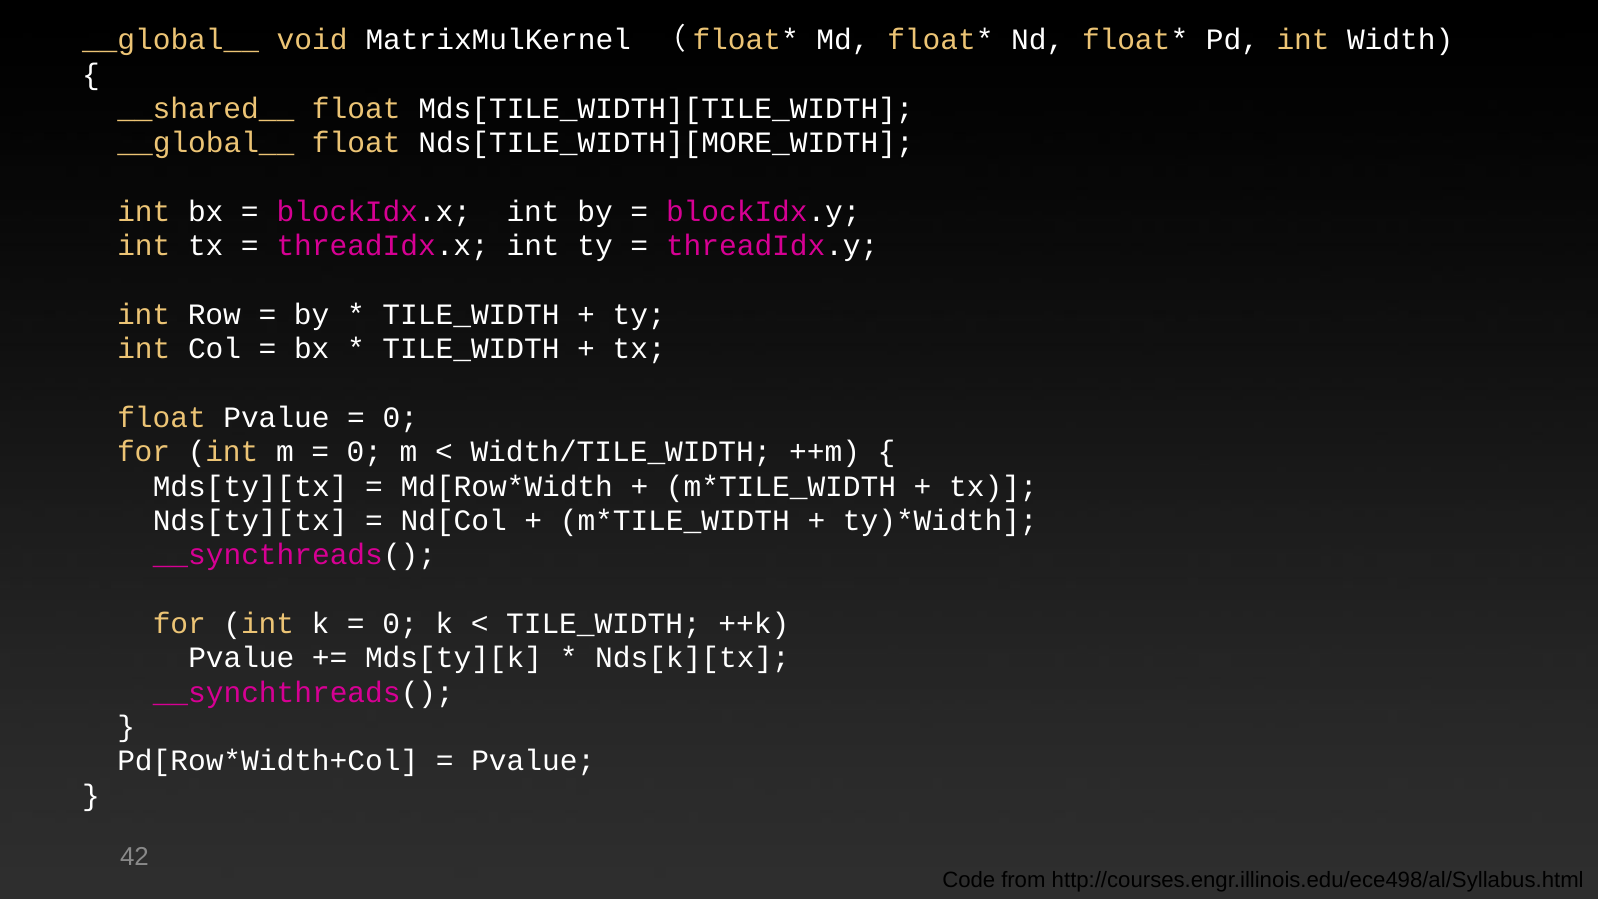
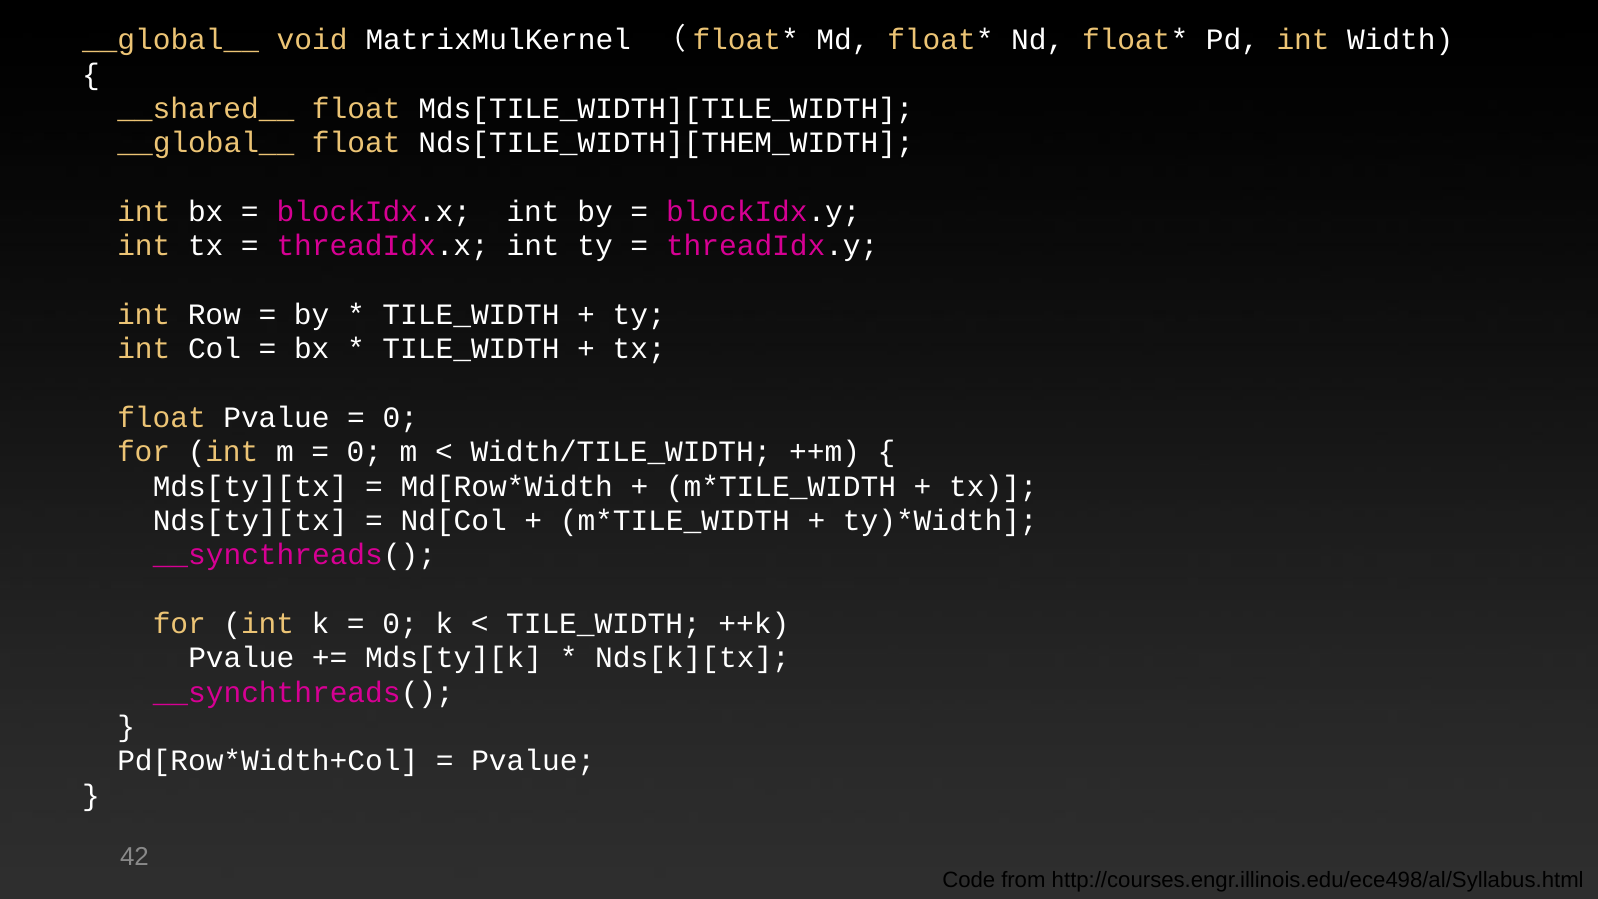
Nds[TILE_WIDTH][MORE_WIDTH: Nds[TILE_WIDTH][MORE_WIDTH -> Nds[TILE_WIDTH][THEM_WIDTH
